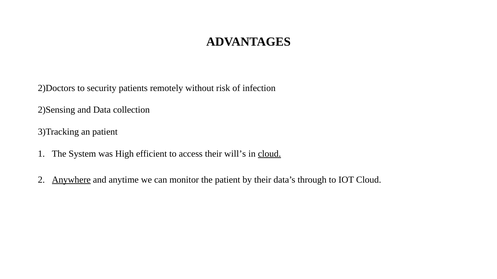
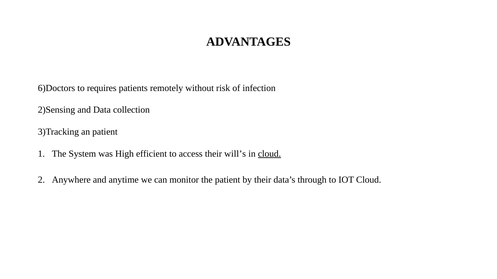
2)Doctors: 2)Doctors -> 6)Doctors
security: security -> requires
Anywhere underline: present -> none
